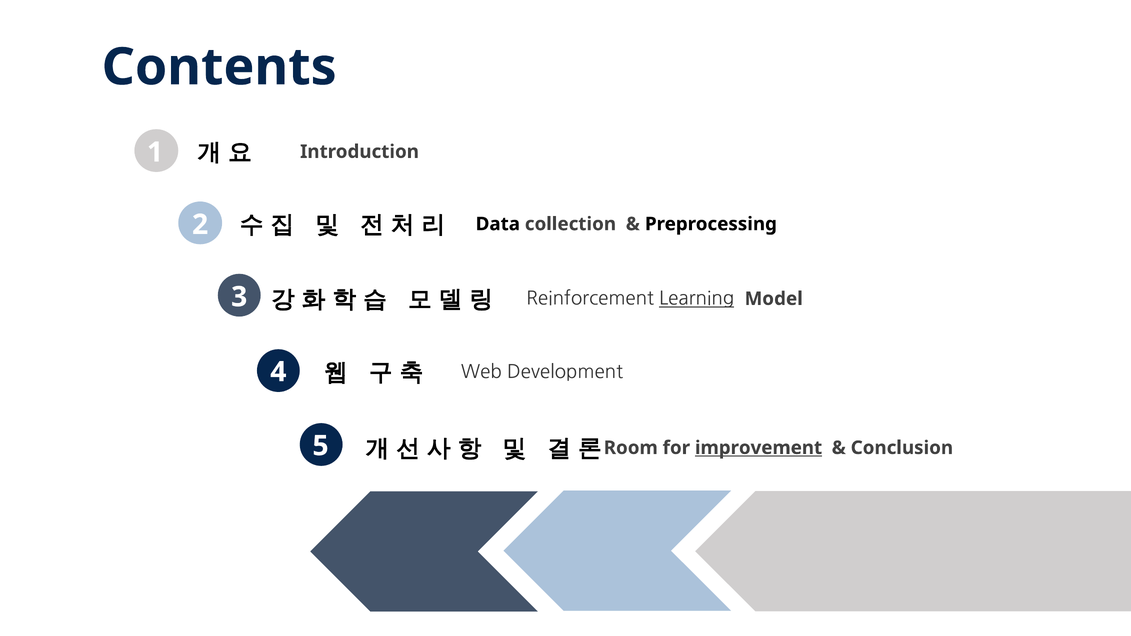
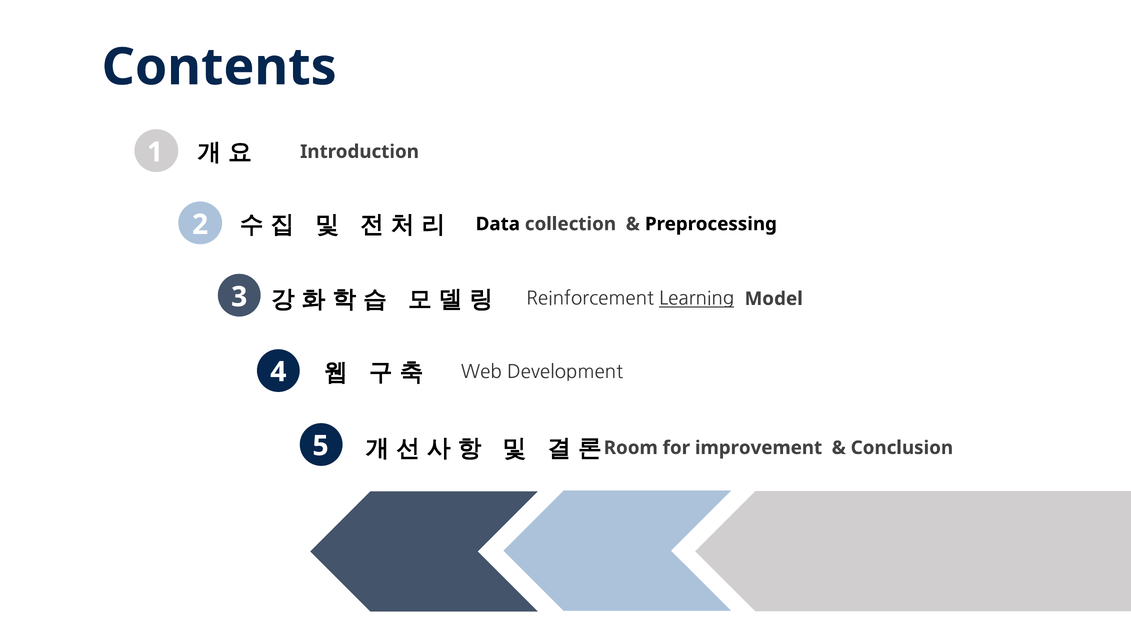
improvement underline: present -> none
